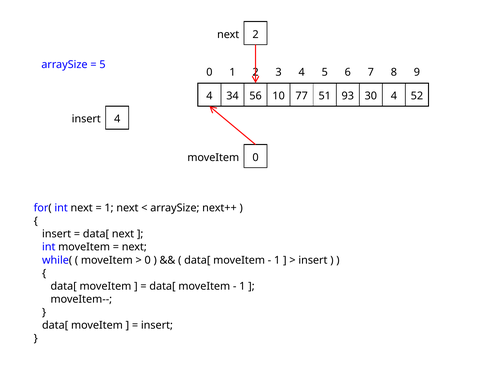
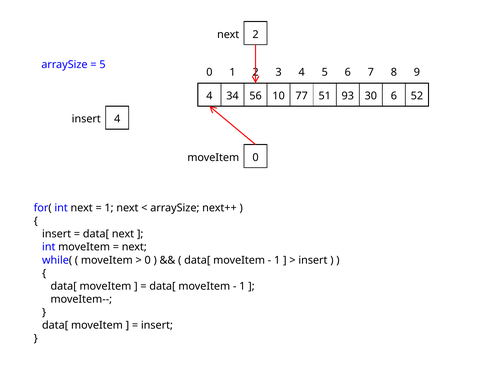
30 4: 4 -> 6
